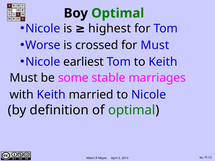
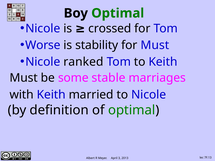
highest: highest -> crossed
crossed: crossed -> stability
earliest: earliest -> ranked
